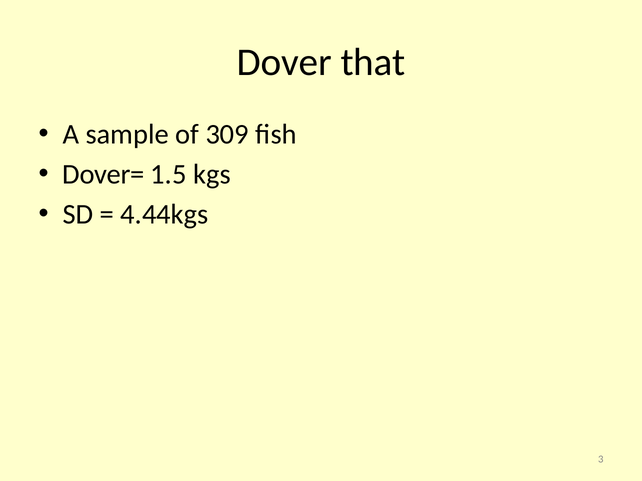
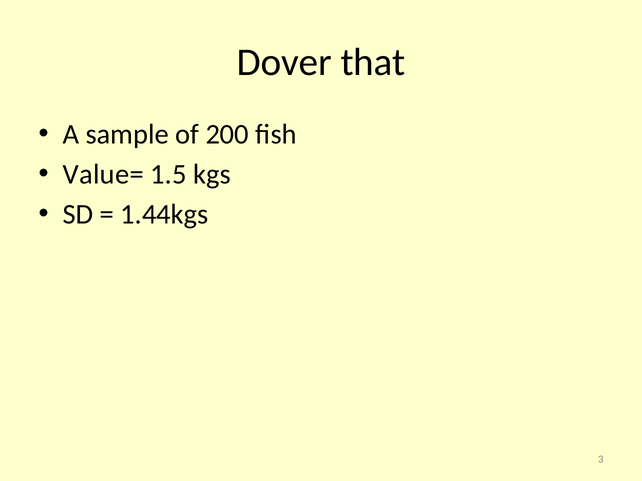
309: 309 -> 200
Dover=: Dover= -> Value=
4.44kgs: 4.44kgs -> 1.44kgs
